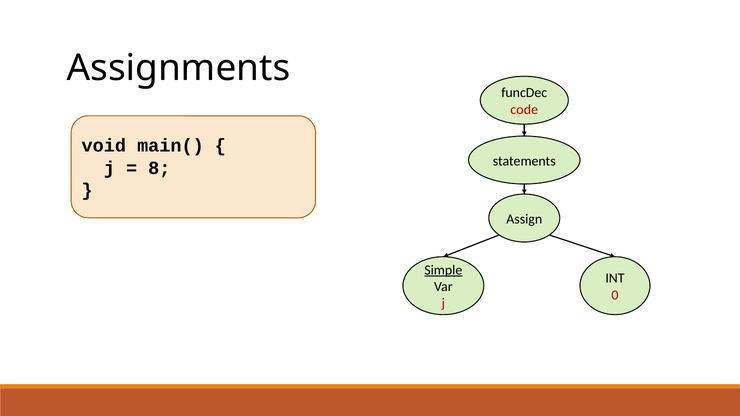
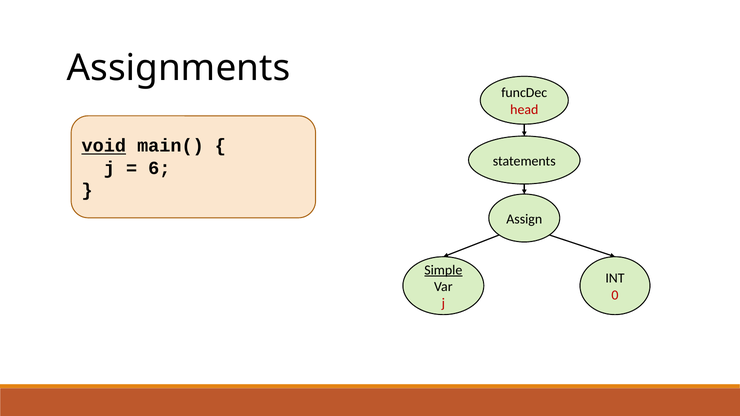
code: code -> head
void underline: none -> present
8: 8 -> 6
